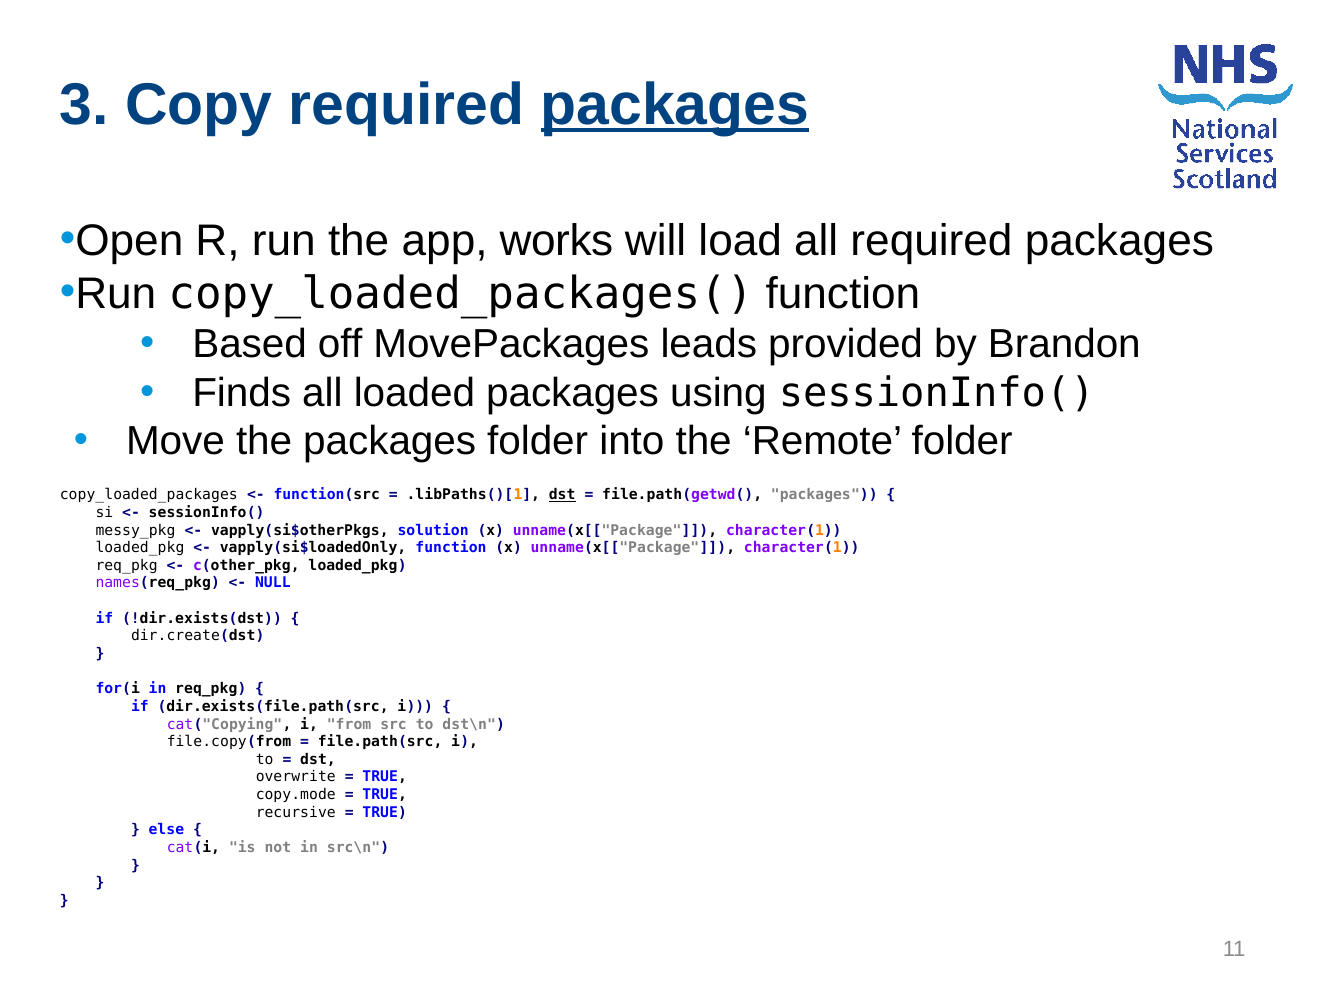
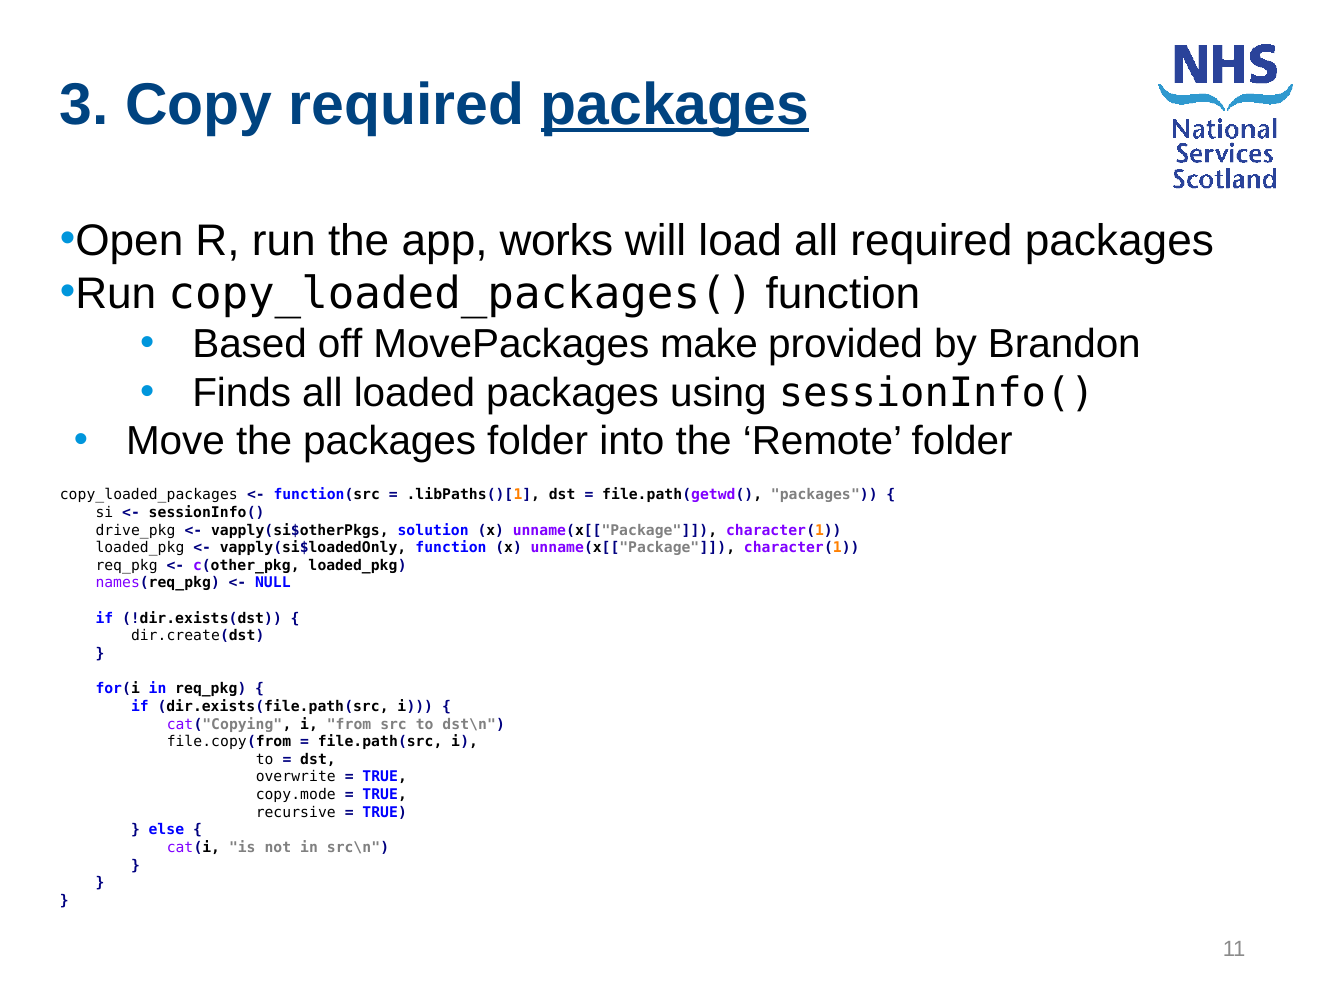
leads: leads -> make
dst at (562, 495) underline: present -> none
messy_pkg: messy_pkg -> drive_pkg
